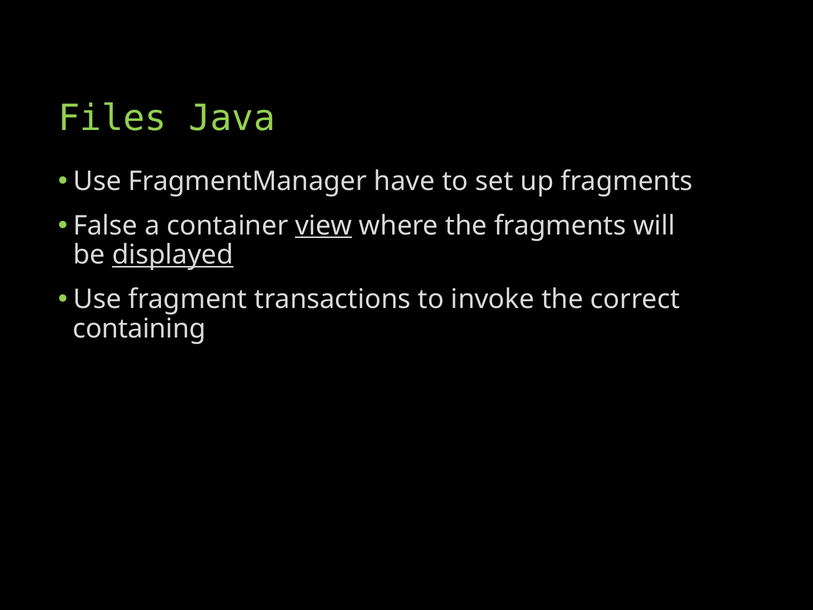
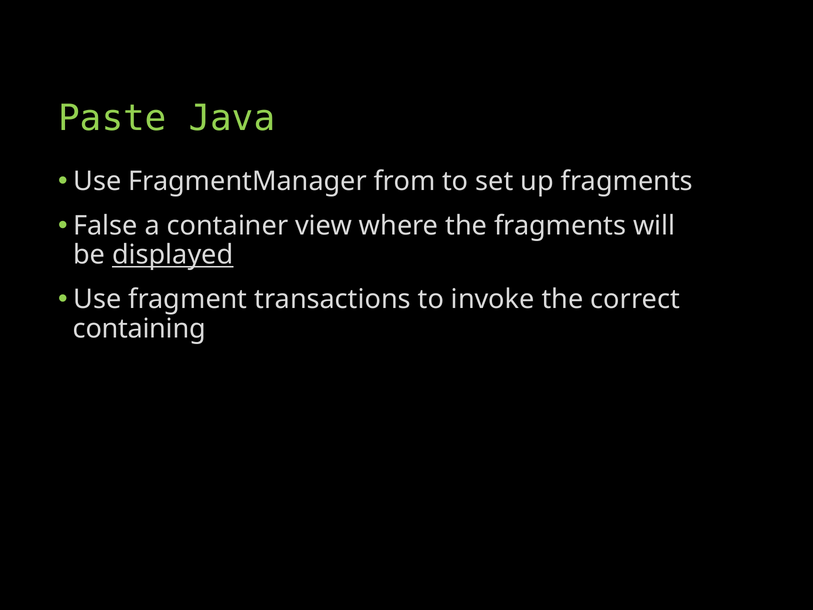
Files: Files -> Paste
have: have -> from
view underline: present -> none
